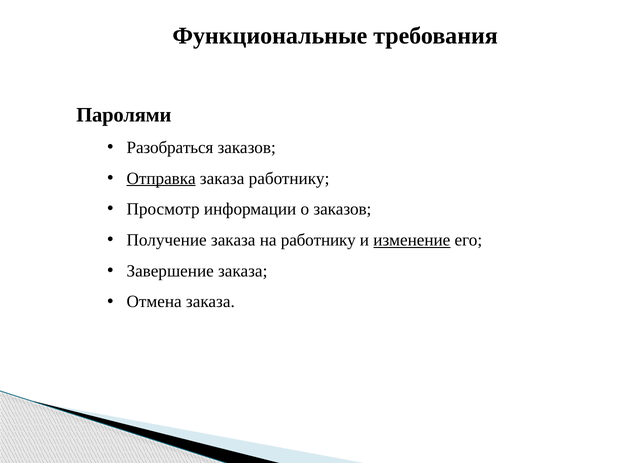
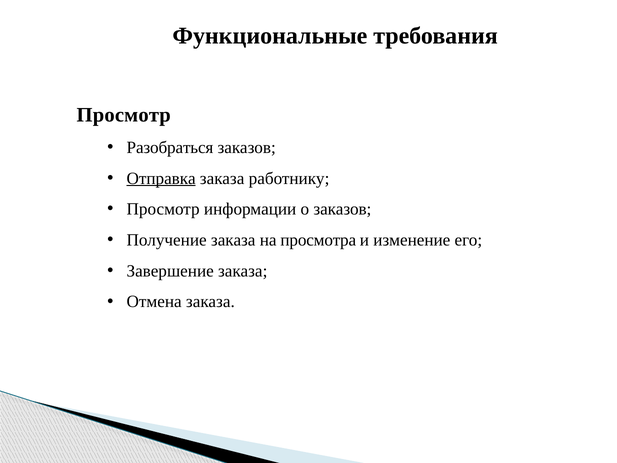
Паролями at (124, 115): Паролями -> Просмотр
на работнику: работнику -> просмотра
изменение underline: present -> none
